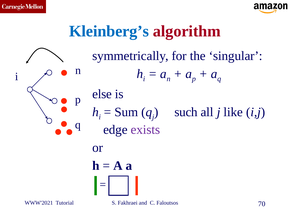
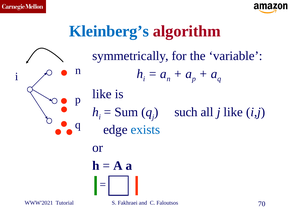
singular: singular -> variable
else at (102, 94): else -> like
exists colour: purple -> blue
